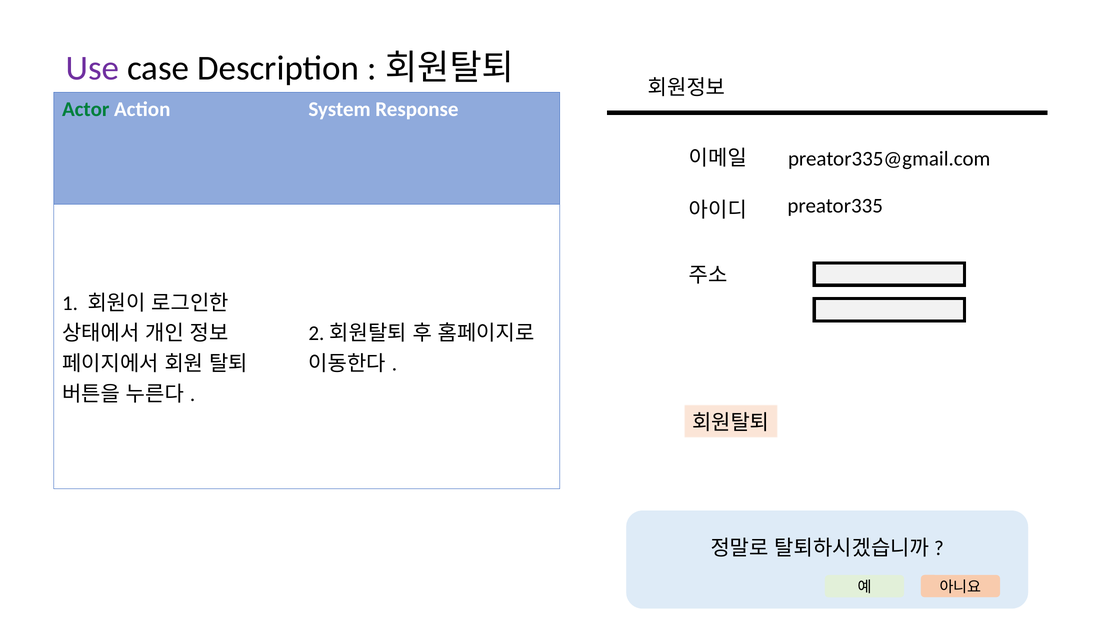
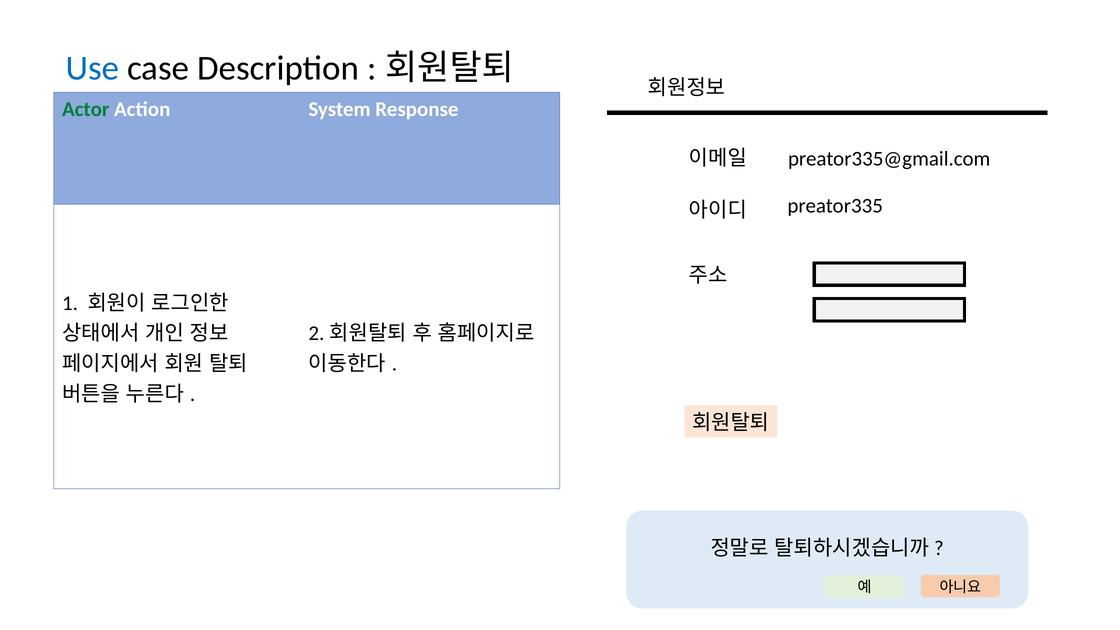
Use colour: purple -> blue
